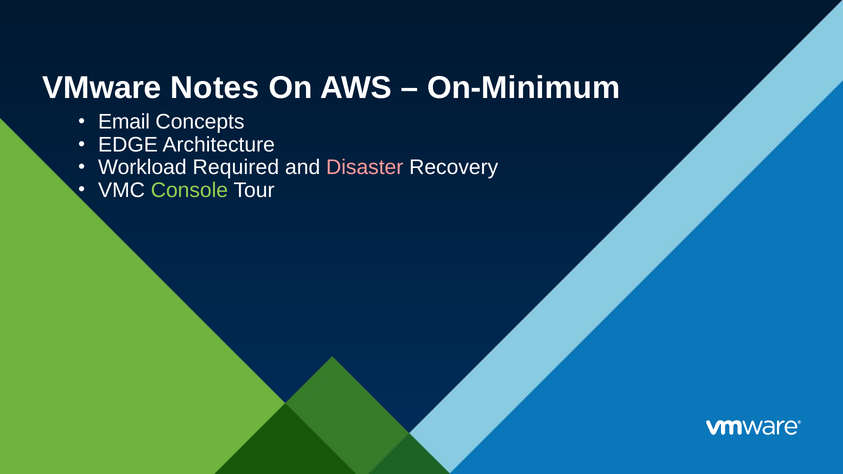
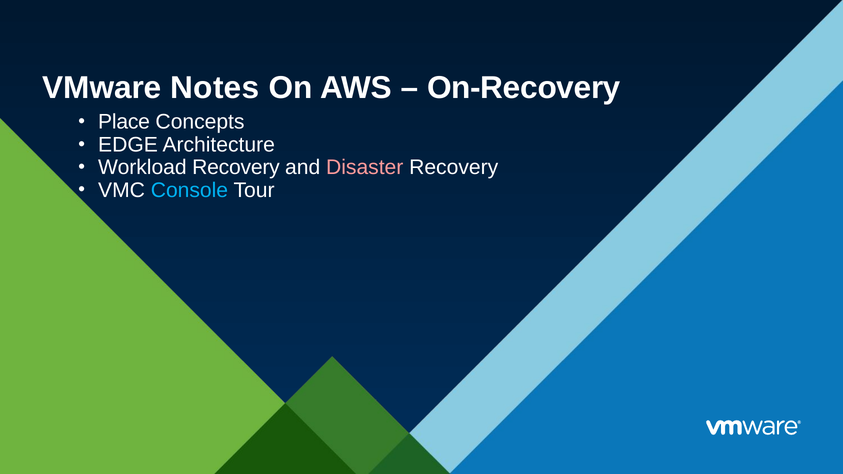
On-Minimum: On-Minimum -> On-Recovery
Email: Email -> Place
Workload Required: Required -> Recovery
Console colour: light green -> light blue
